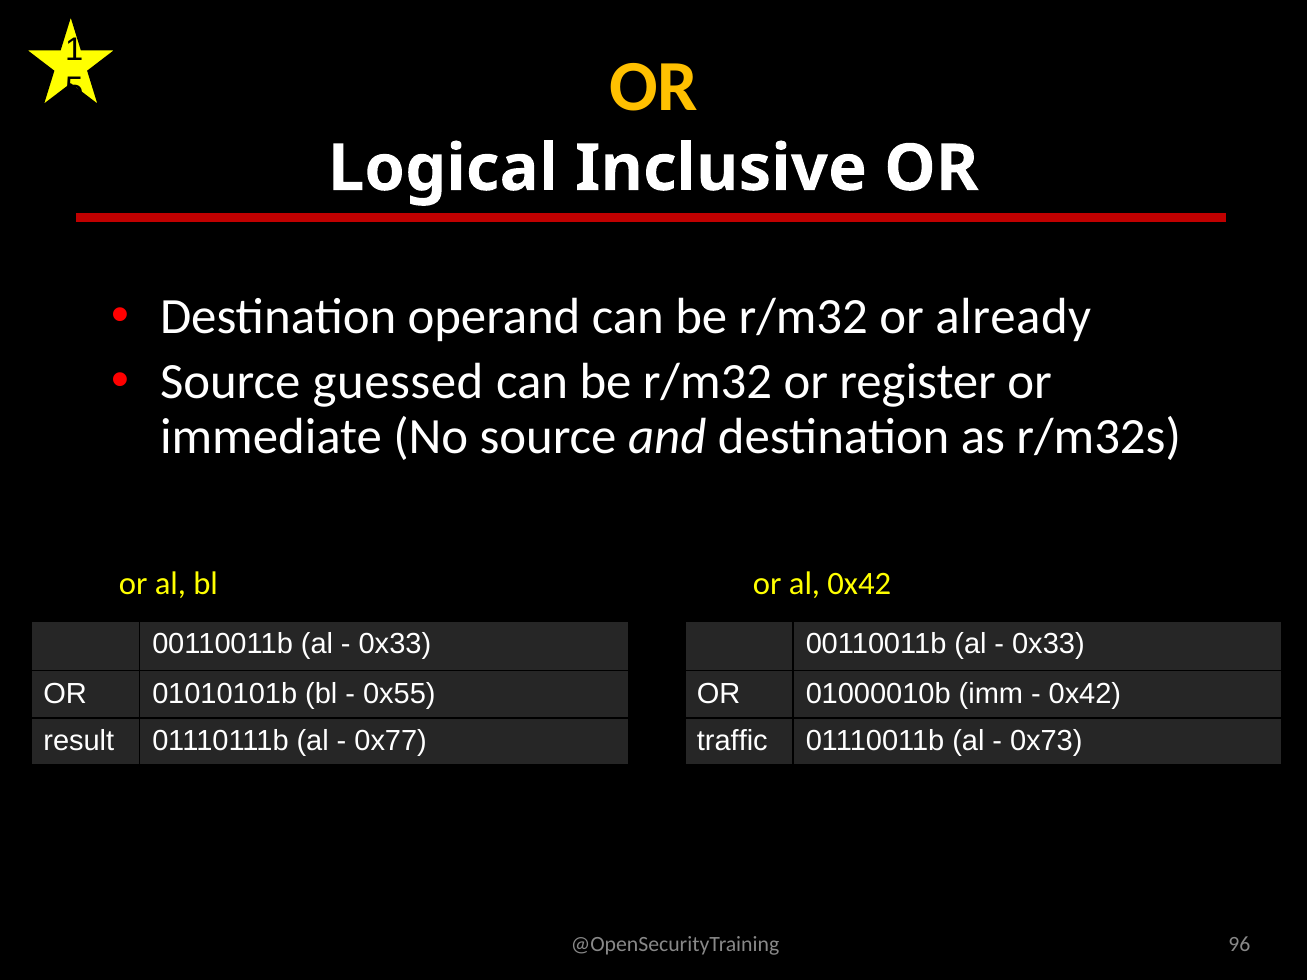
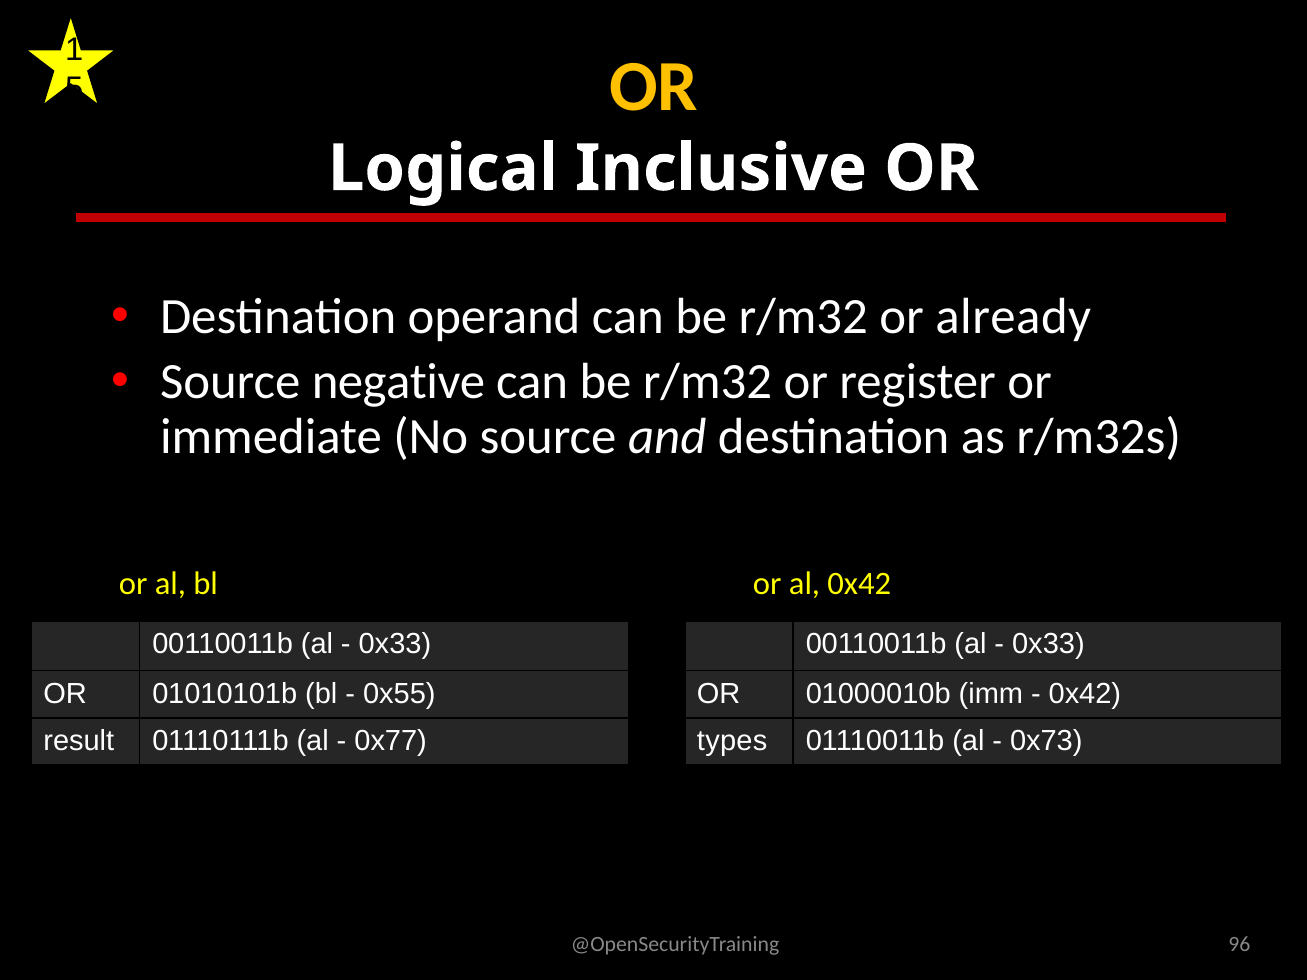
guessed: guessed -> negative
traffic: traffic -> types
